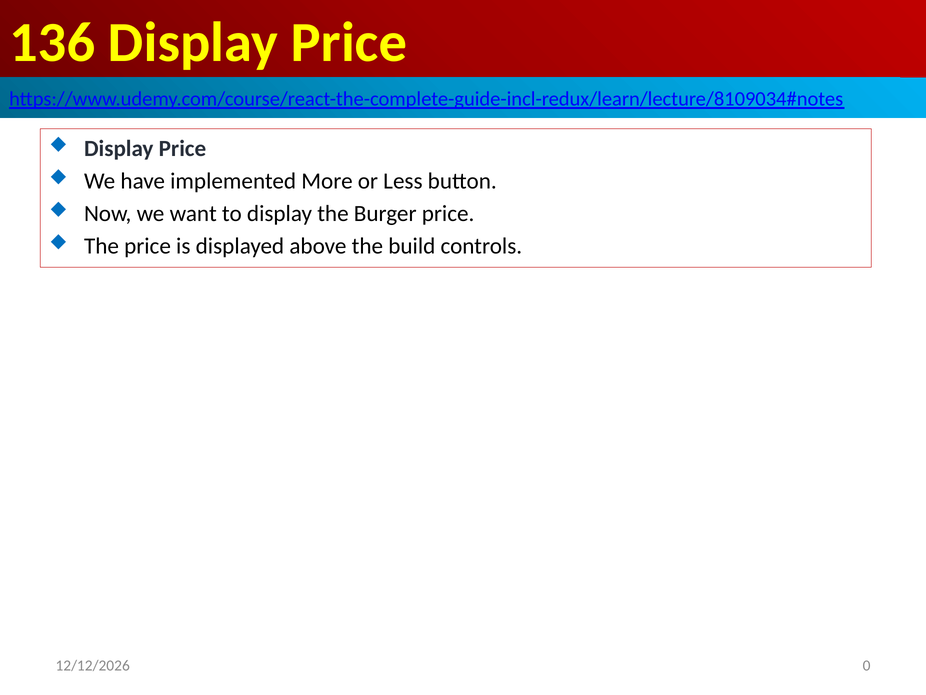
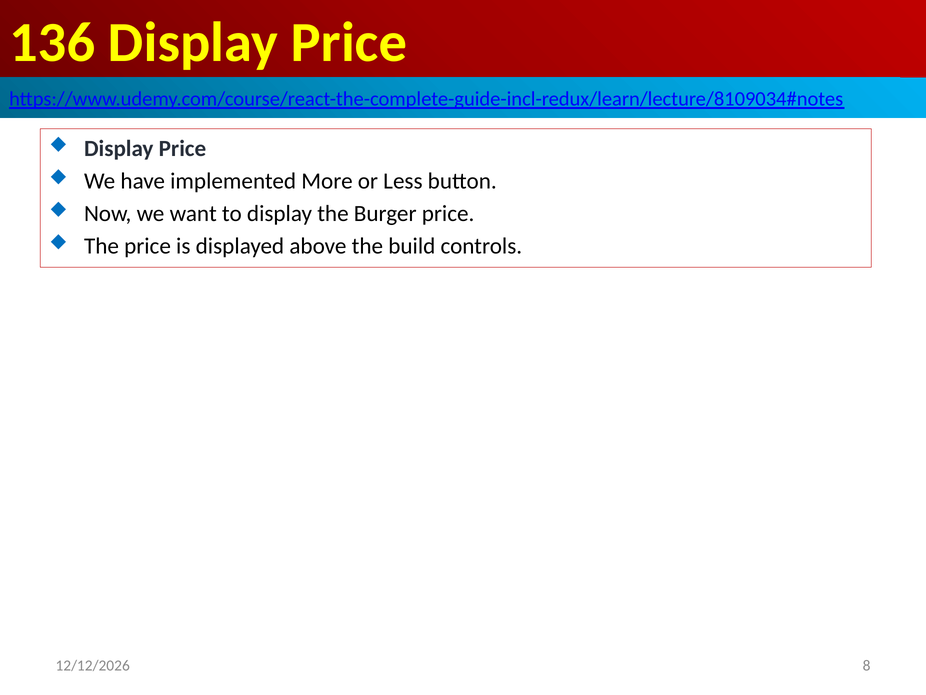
0: 0 -> 8
